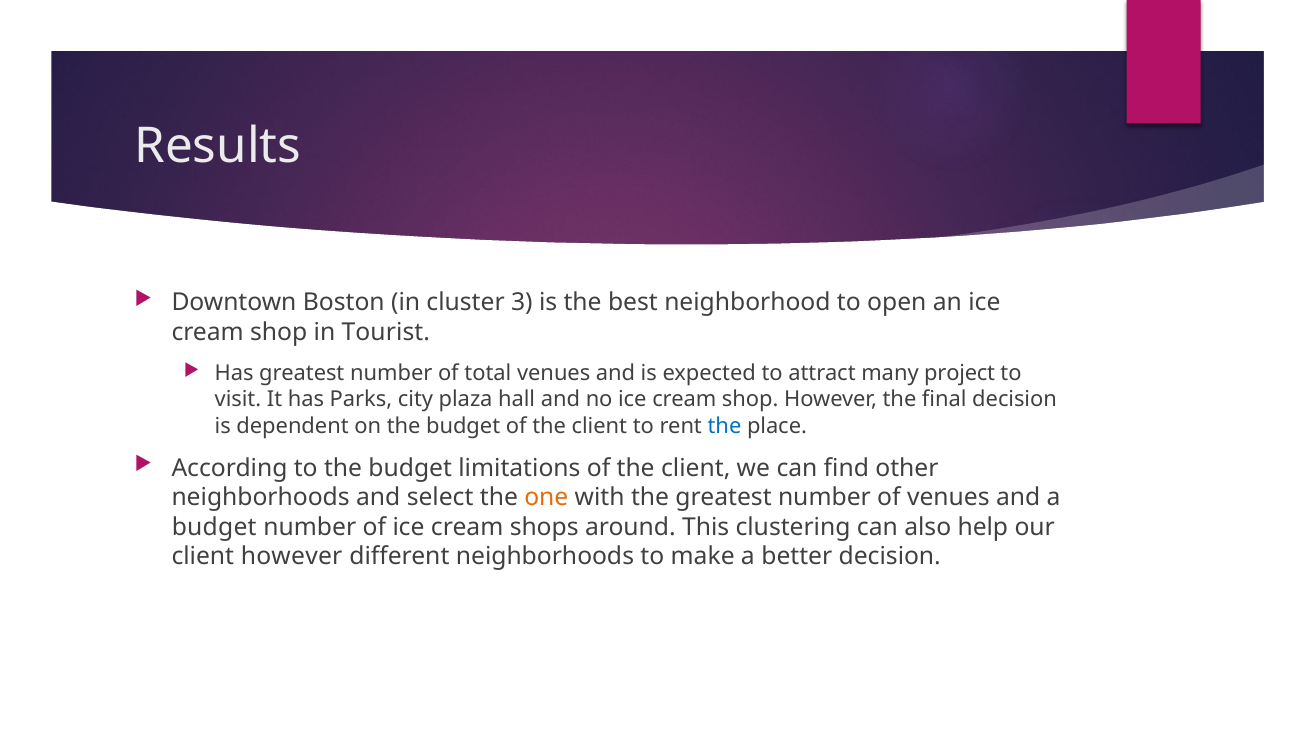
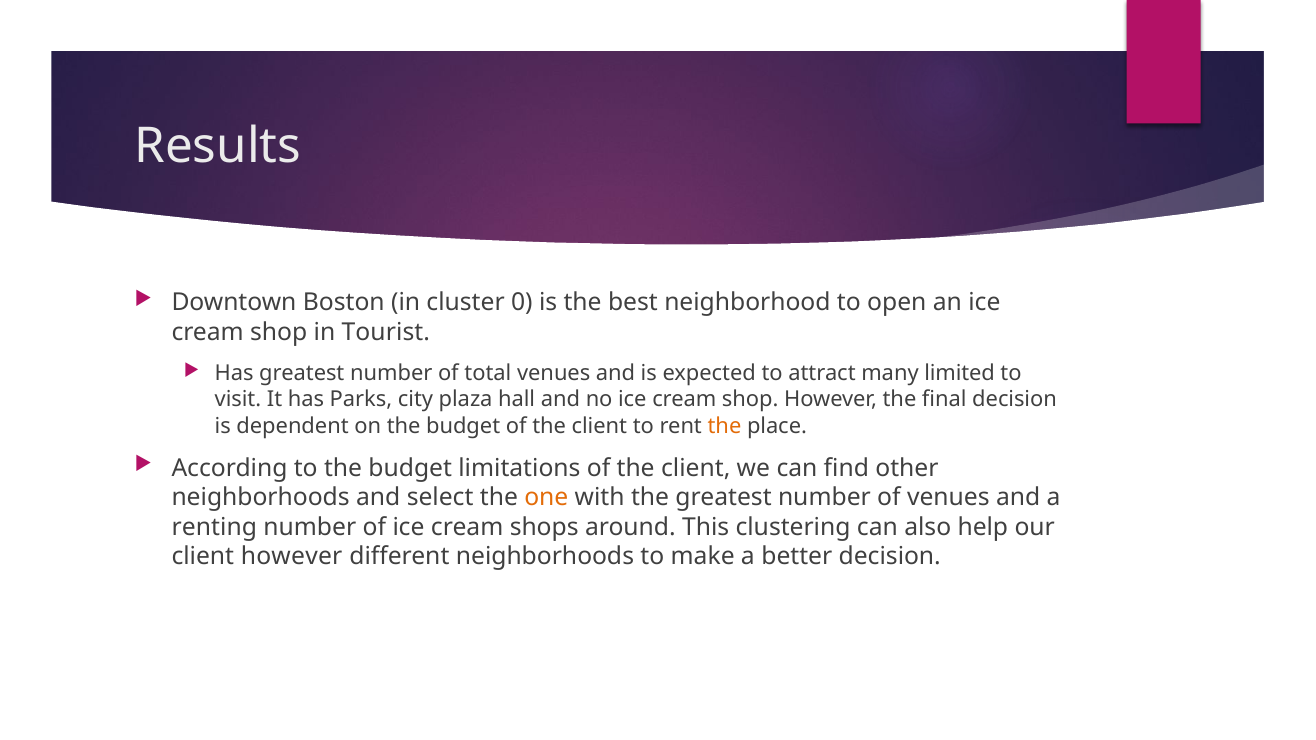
3: 3 -> 0
project: project -> limited
the at (724, 426) colour: blue -> orange
budget at (214, 527): budget -> renting
